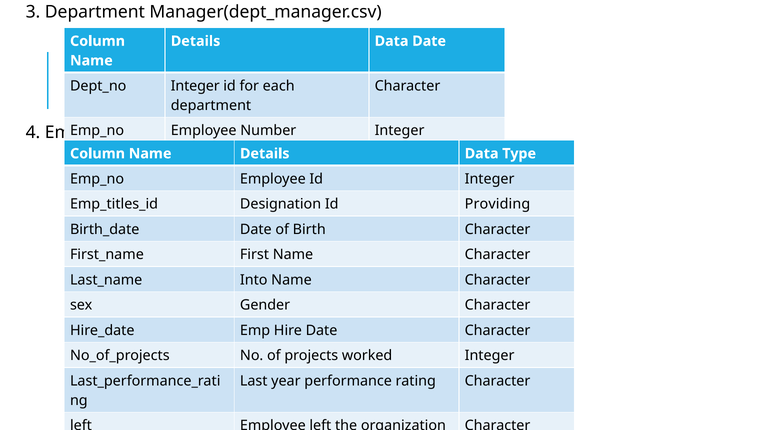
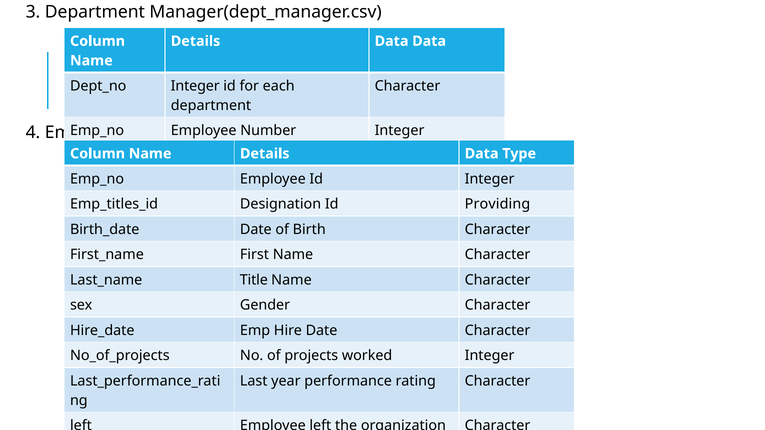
Data Date: Date -> Data
Into: Into -> Title
